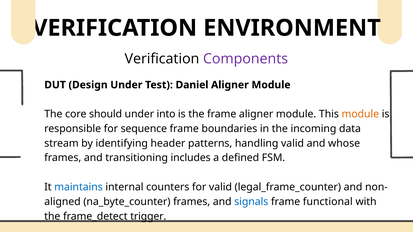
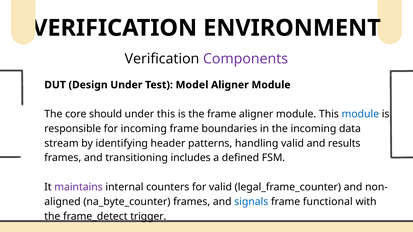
Daniel: Daniel -> Model
under into: into -> this
module at (360, 114) colour: orange -> blue
for sequence: sequence -> incoming
whose: whose -> results
maintains colour: blue -> purple
